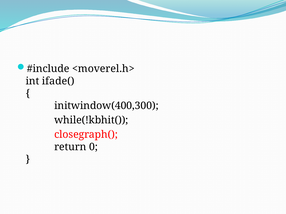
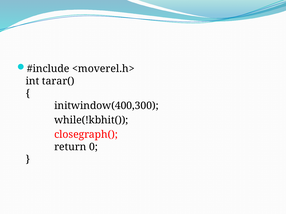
ifade(: ifade( -> tarar(
